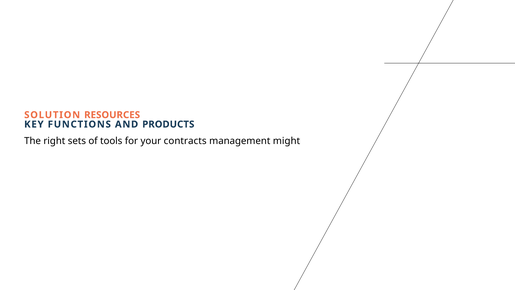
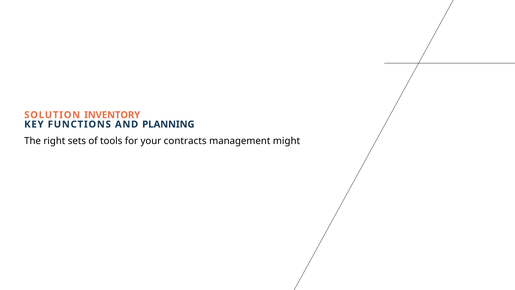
RESOURCES: RESOURCES -> INVENTORY
PRODUCTS: PRODUCTS -> PLANNING
